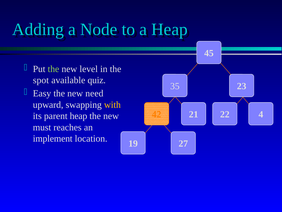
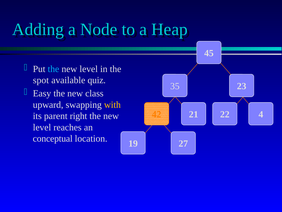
the at (53, 69) colour: light green -> light blue
need: need -> class
parent heap: heap -> right
must at (42, 127): must -> level
implement: implement -> conceptual
